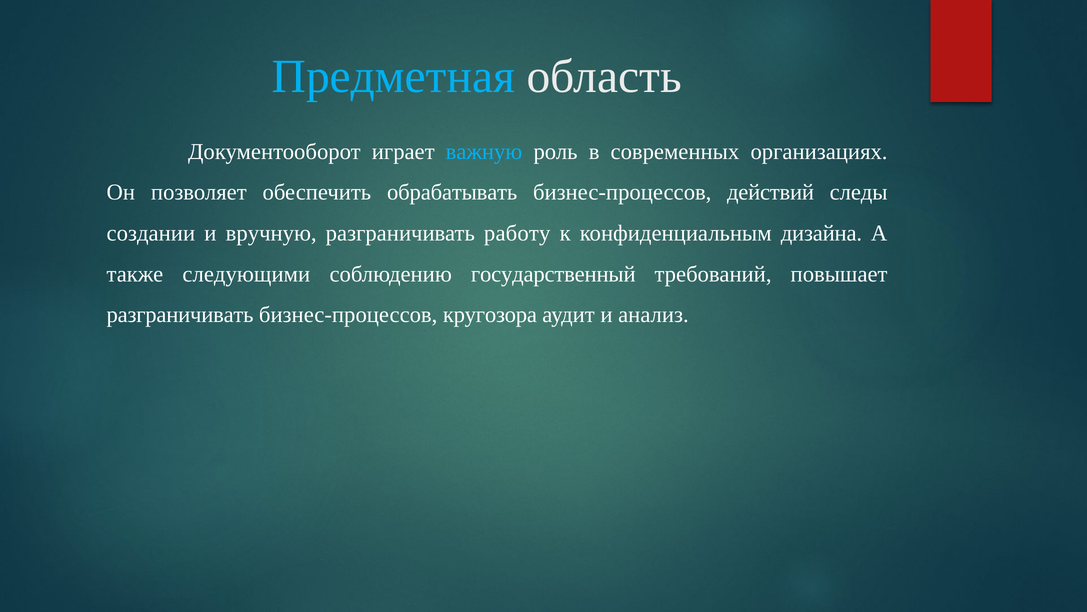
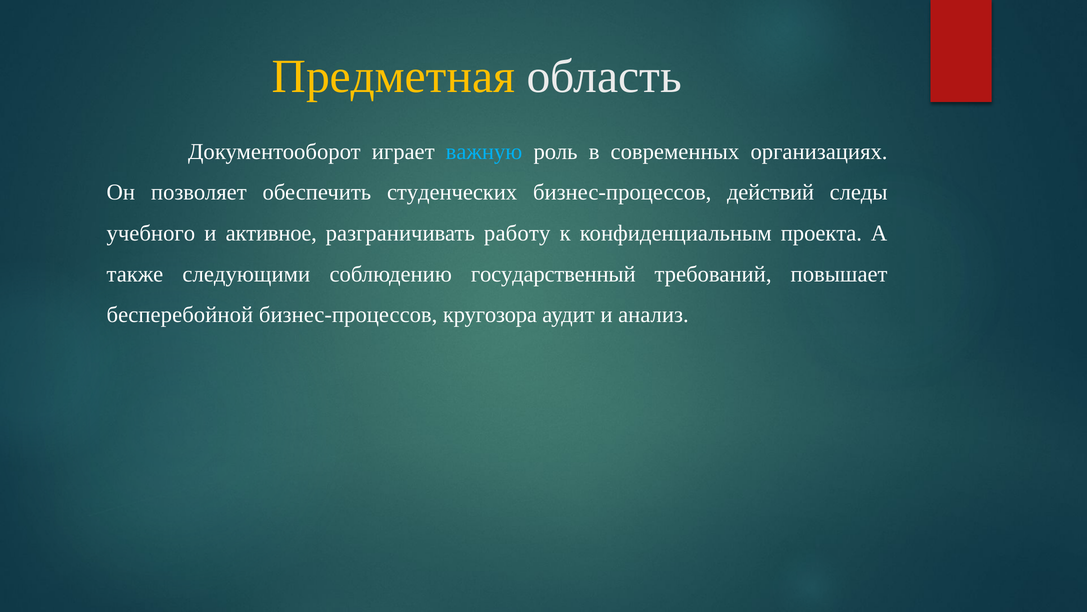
Предметная colour: light blue -> yellow
обрабатывать: обрабатывать -> студенческих
создании: создании -> учебного
вручную: вручную -> активное
дизайна: дизайна -> проекта
разграничивать at (180, 315): разграничивать -> бесперебойной
